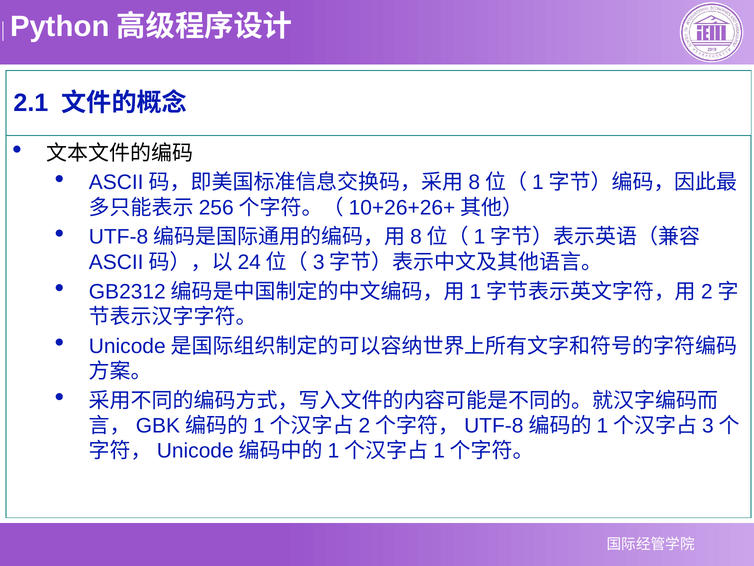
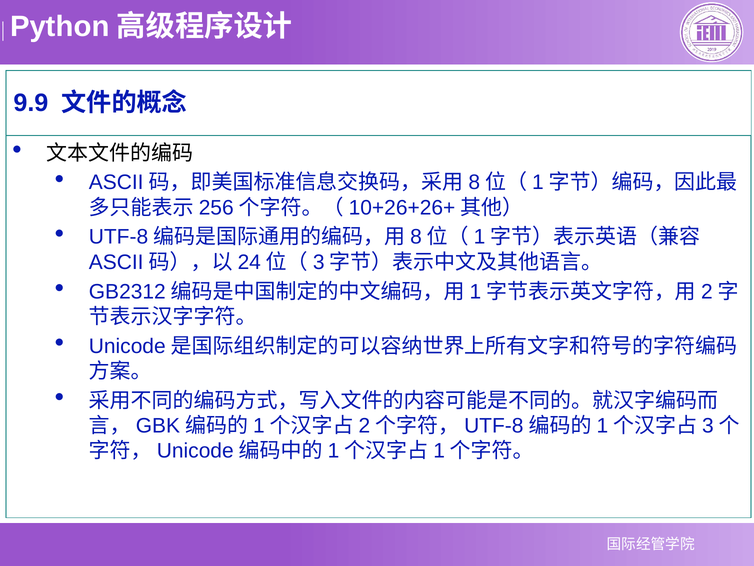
2.1: 2.1 -> 9.9
